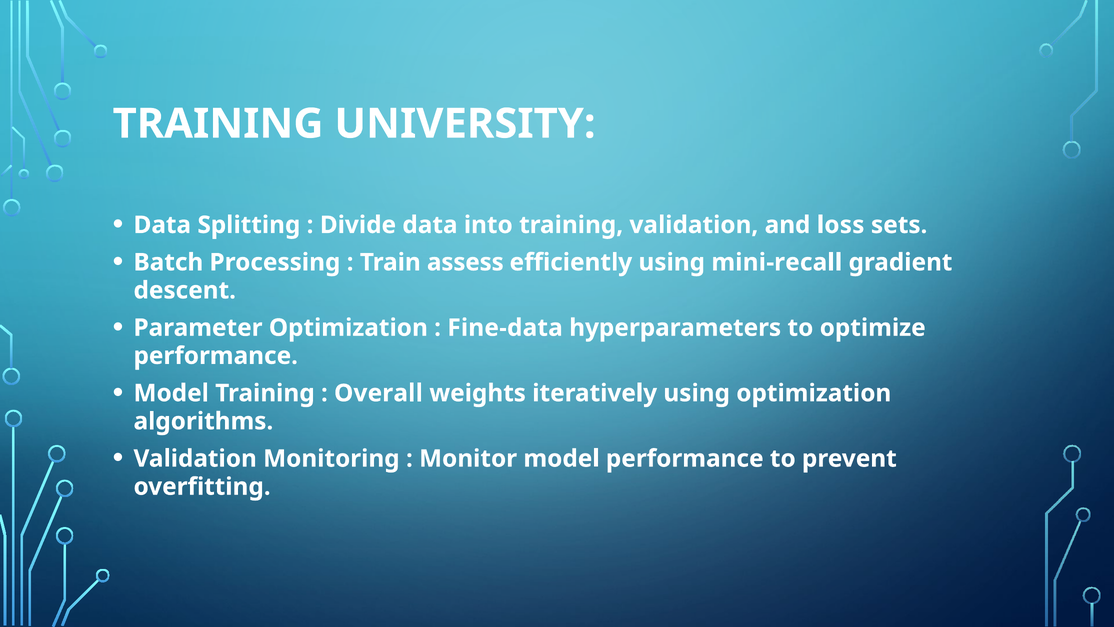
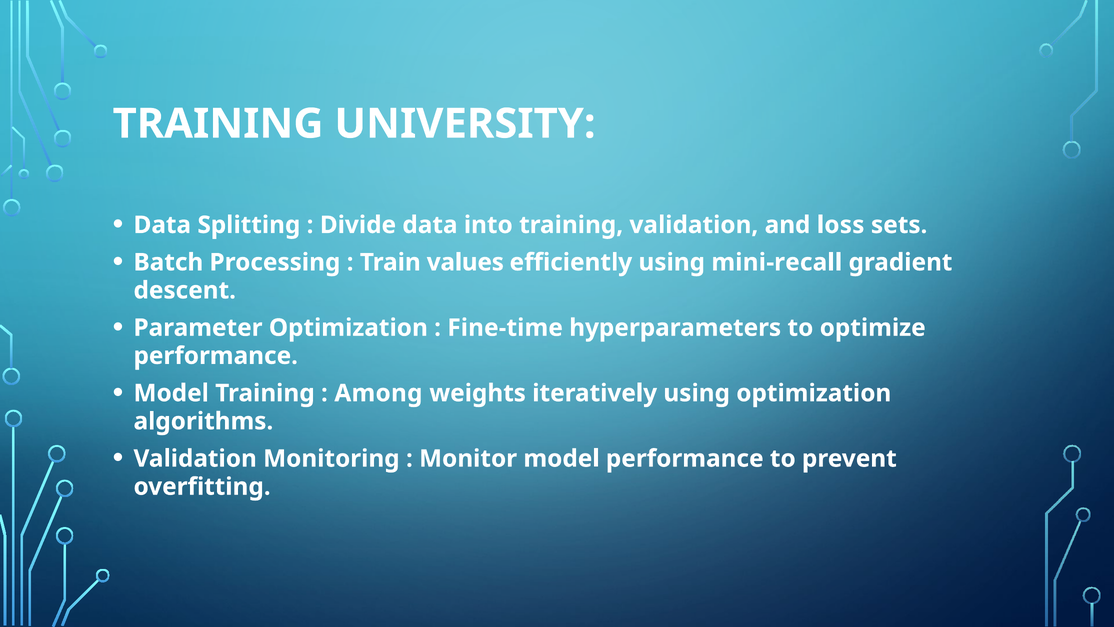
assess: assess -> values
Fine-data: Fine-data -> Fine-time
Overall: Overall -> Among
